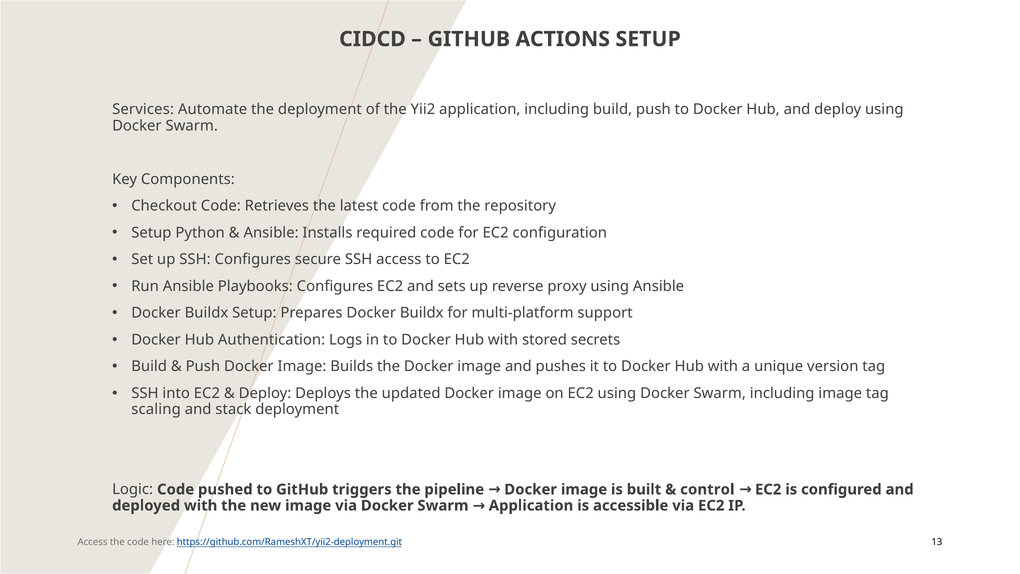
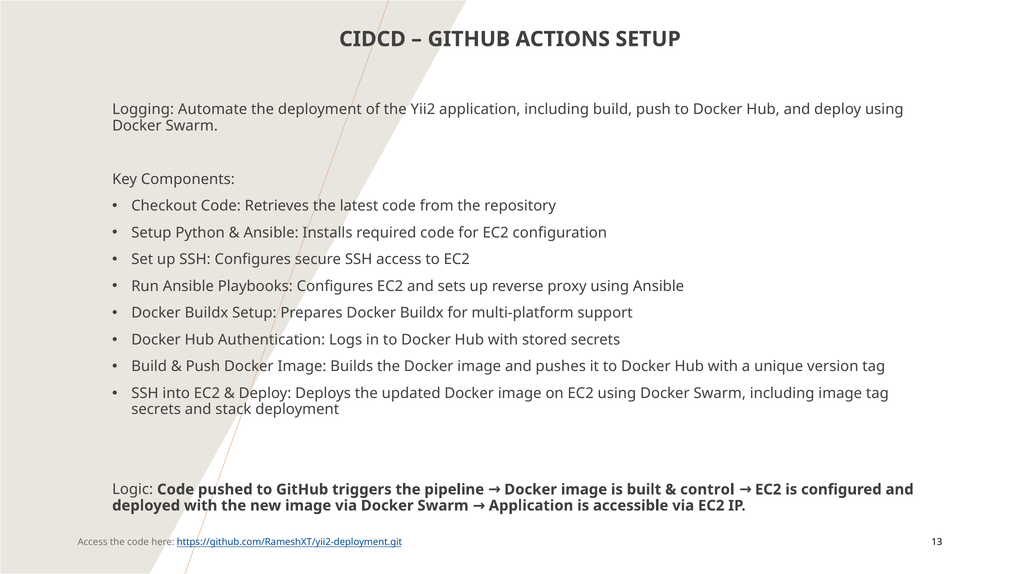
Services: Services -> Logging
scaling at (156, 409): scaling -> secrets
